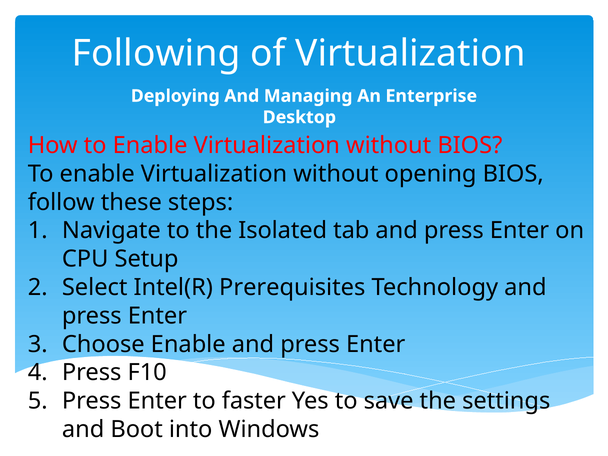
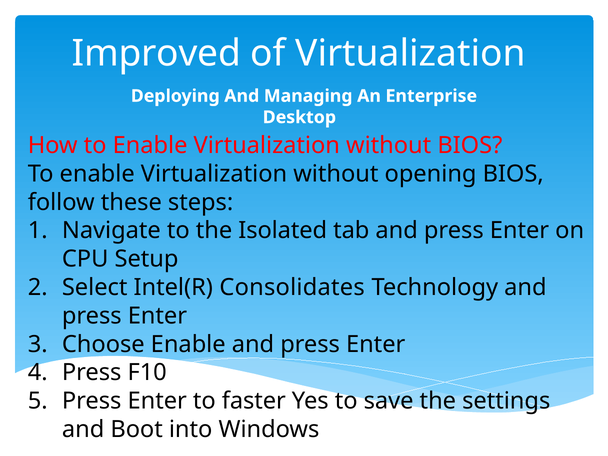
Following: Following -> Improved
Prerequisites: Prerequisites -> Consolidates
